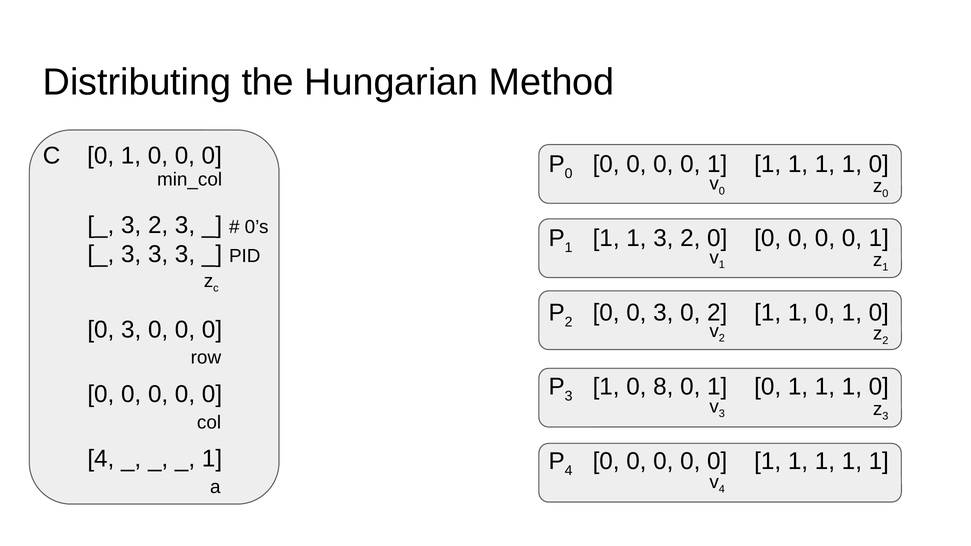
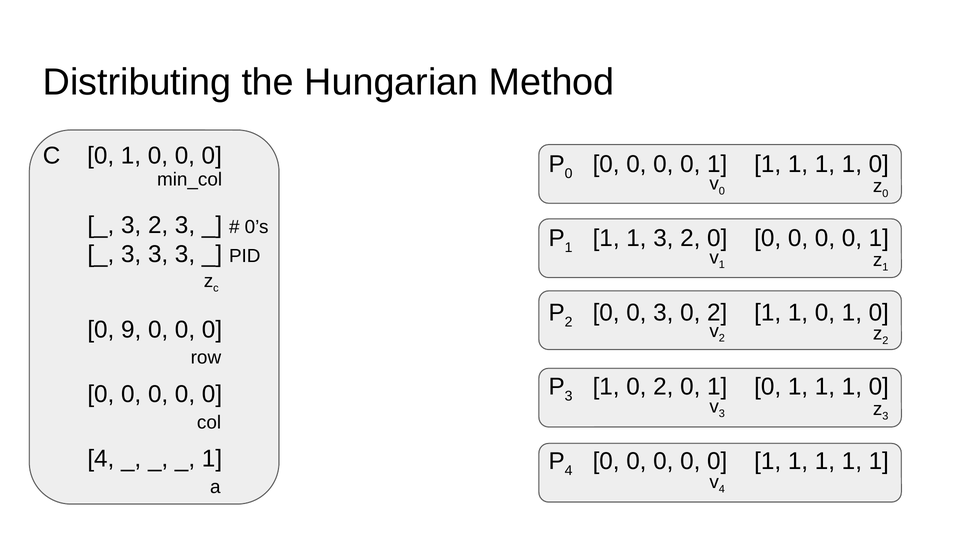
3 at (131, 330): 3 -> 9
1 0 8: 8 -> 2
